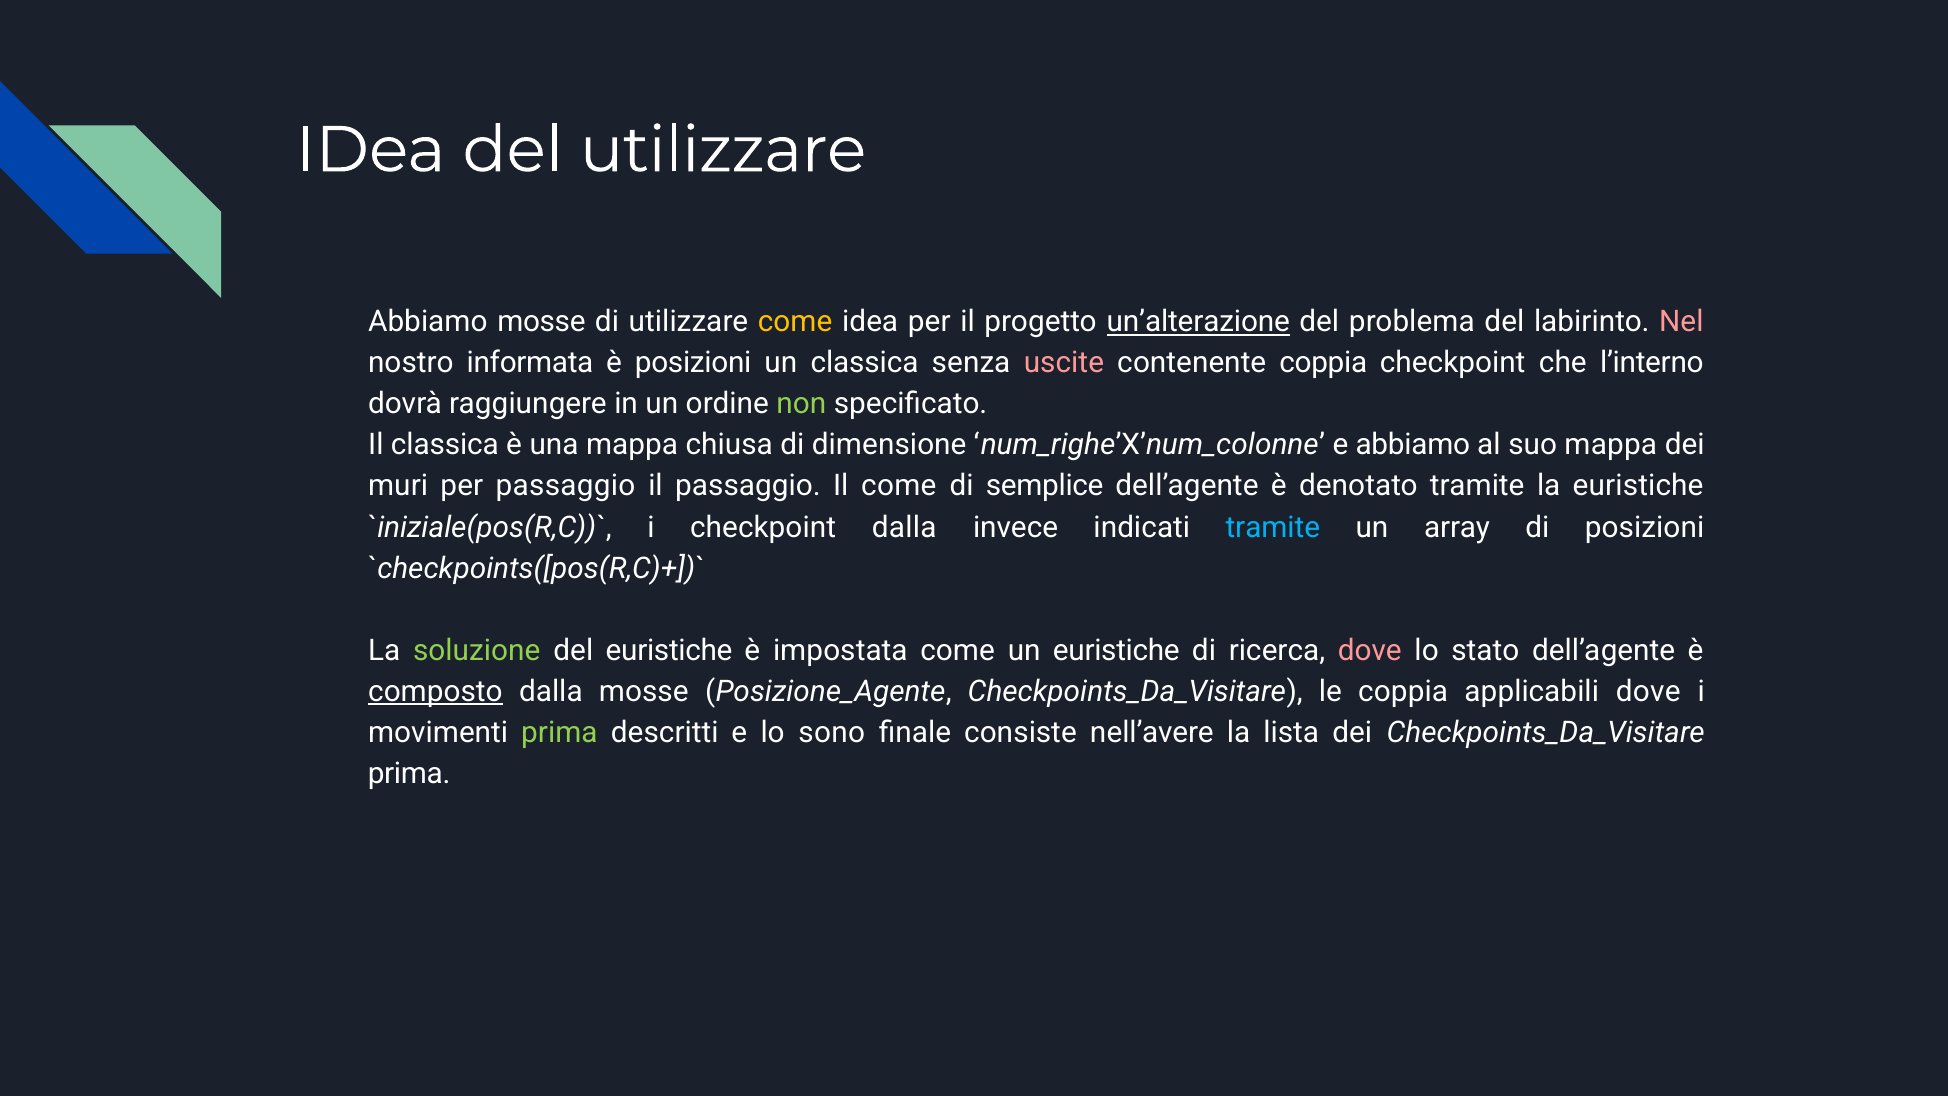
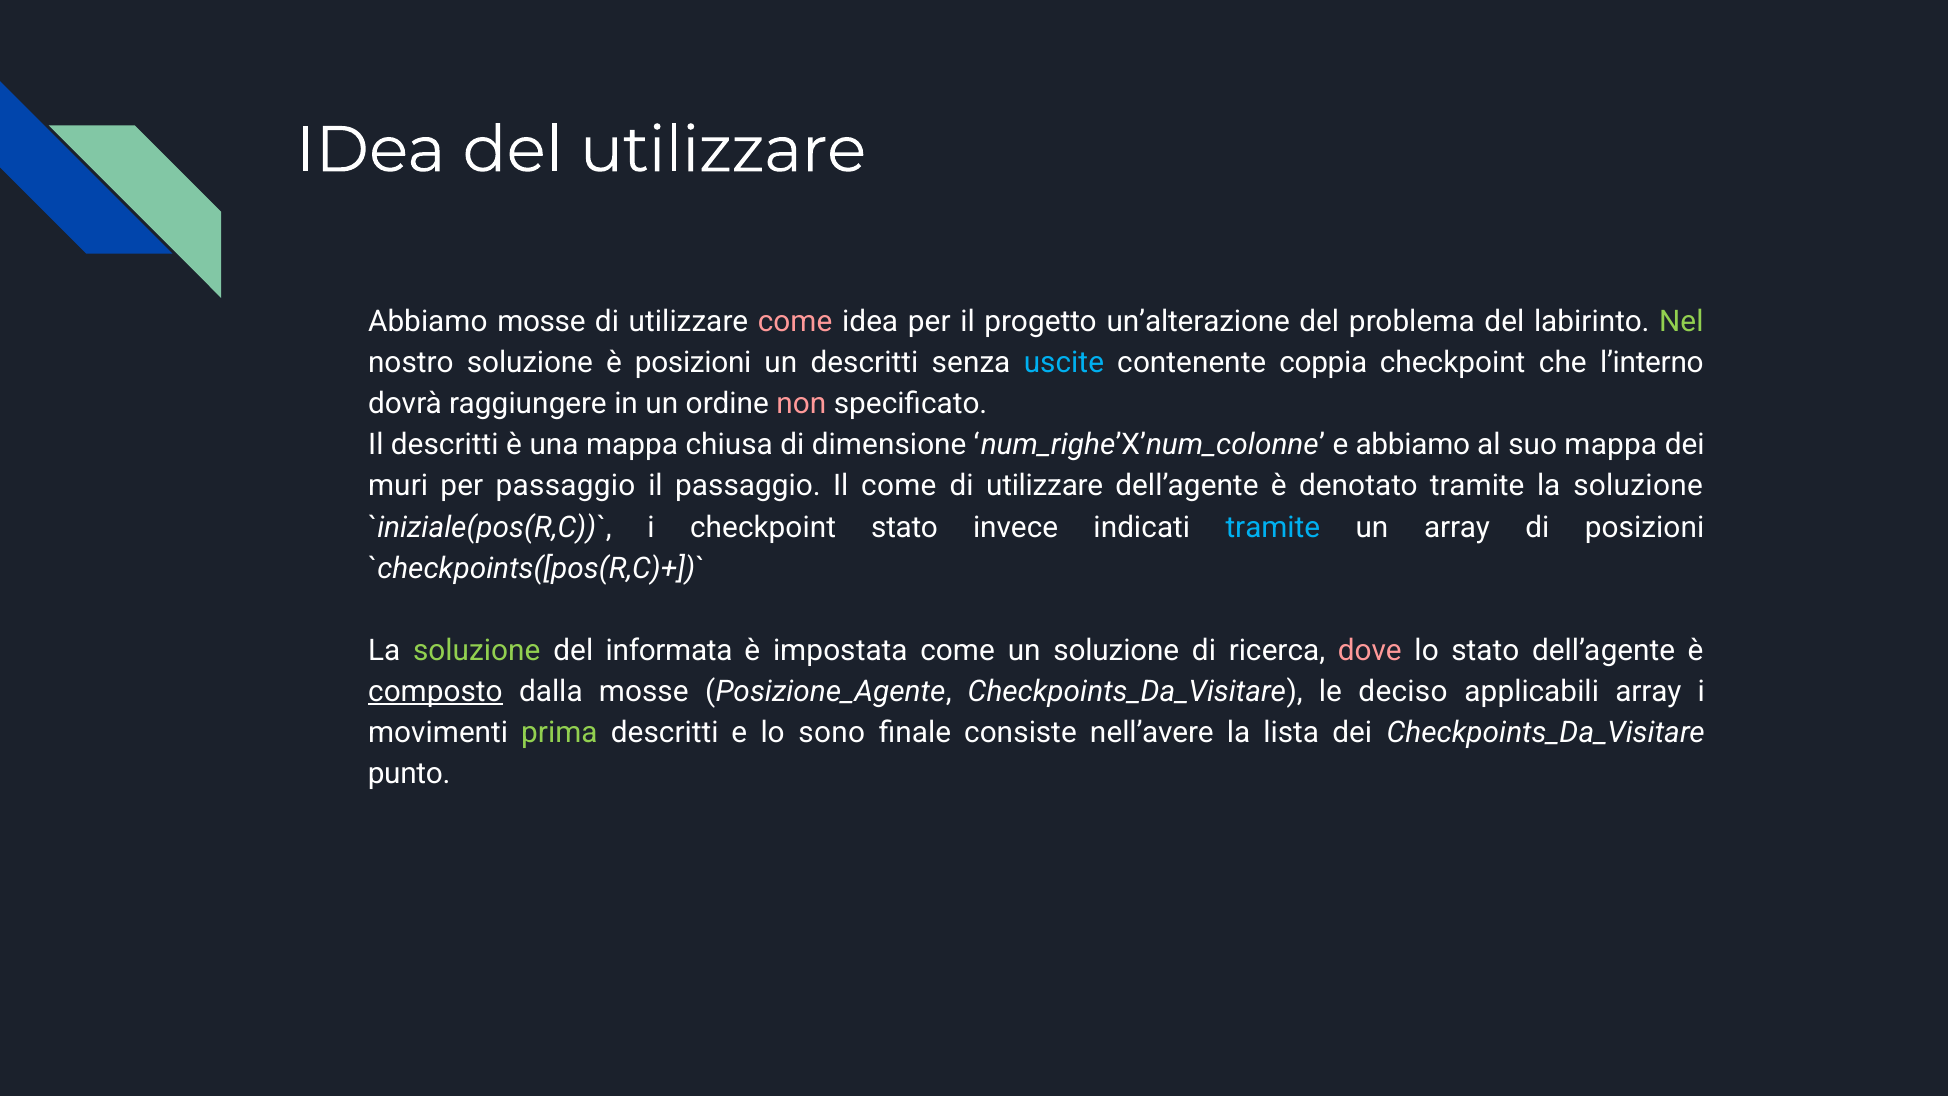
come at (795, 322) colour: yellow -> pink
un’alterazione underline: present -> none
Nel colour: pink -> light green
nostro informata: informata -> soluzione
un classica: classica -> descritti
uscite colour: pink -> light blue
non colour: light green -> pink
Il classica: classica -> descritti
semplice at (1045, 486): semplice -> utilizzare
tramite la euristiche: euristiche -> soluzione
checkpoint dalla: dalla -> stato
del euristiche: euristiche -> informata
un euristiche: euristiche -> soluzione
le coppia: coppia -> deciso
applicabili dove: dove -> array
prima at (409, 773): prima -> punto
